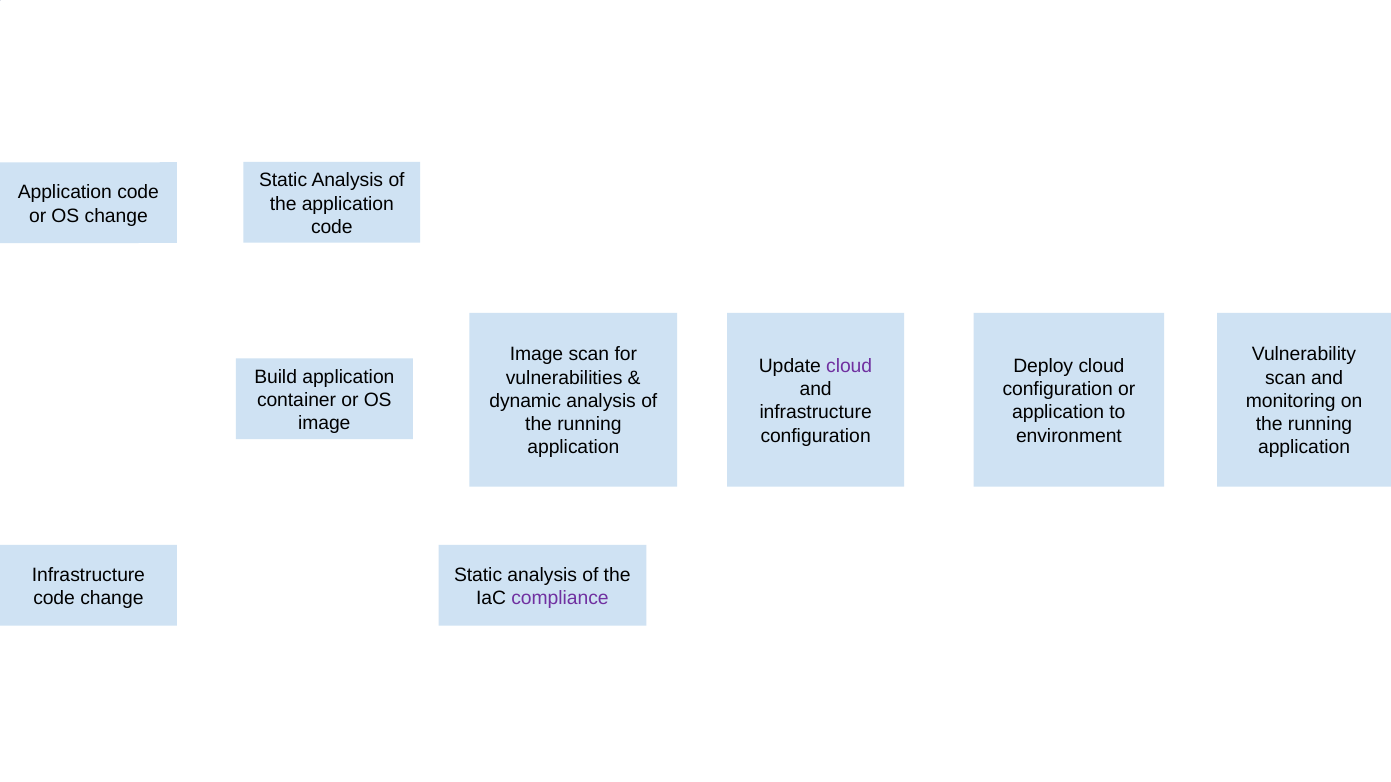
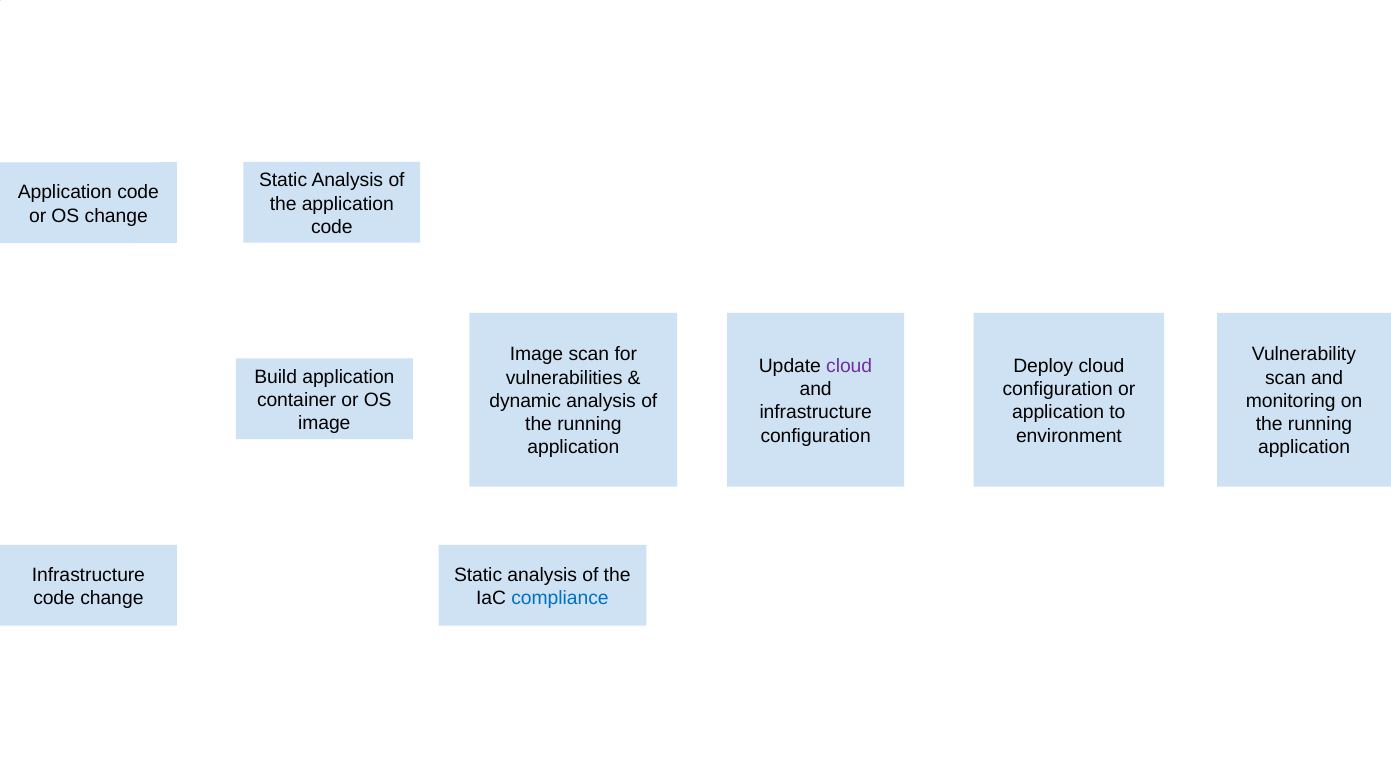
compliance colour: purple -> blue
